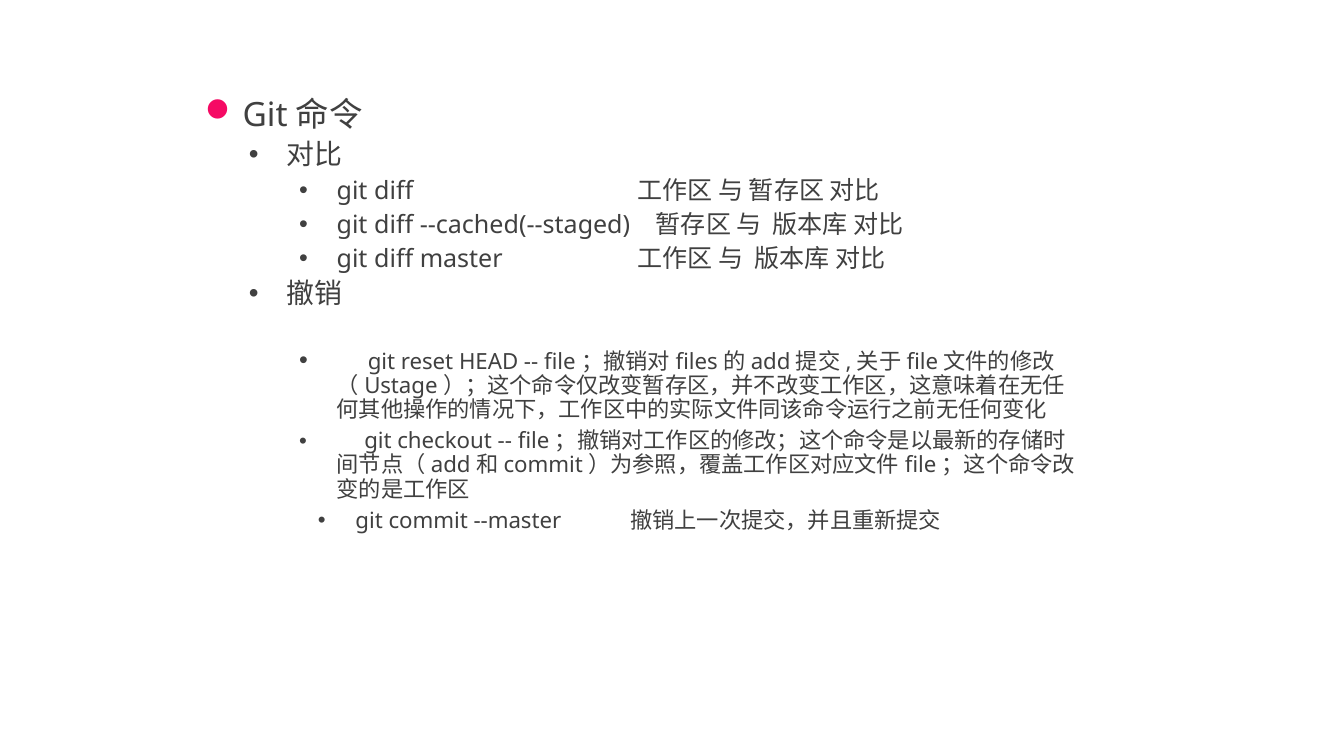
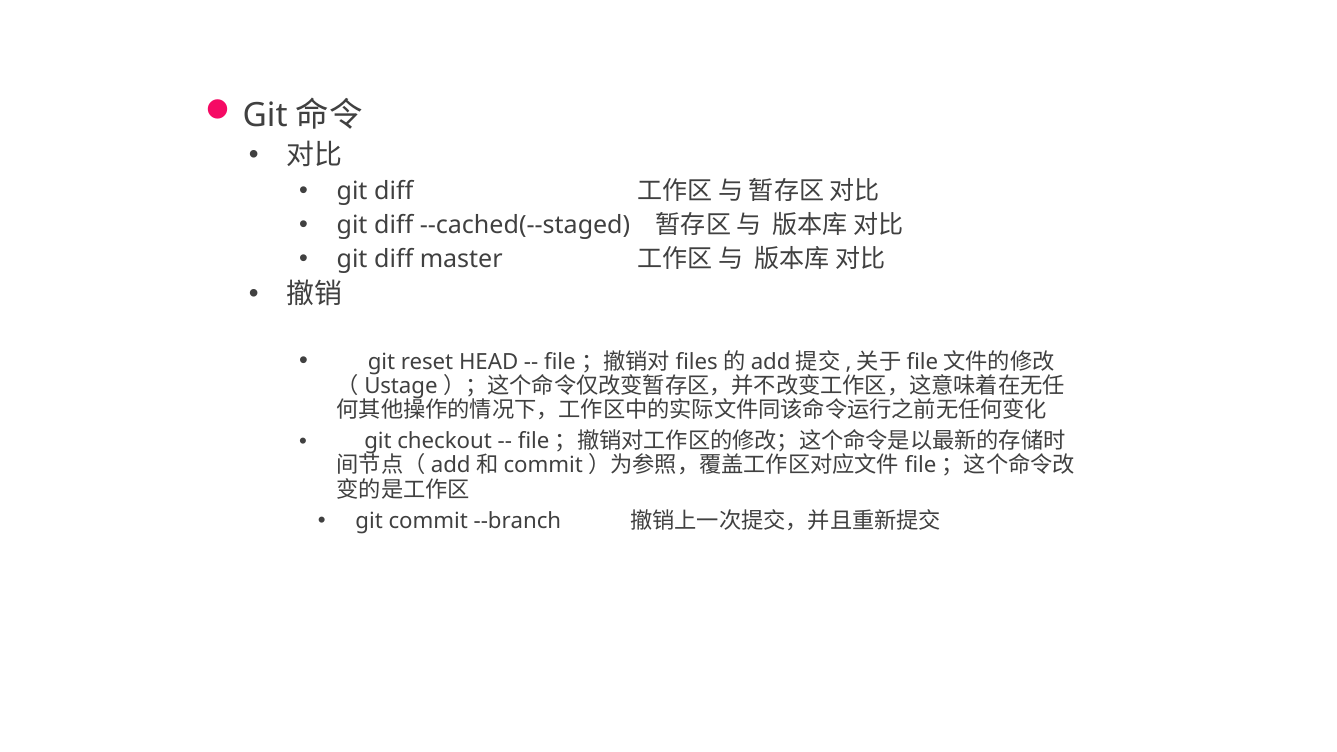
--master: --master -> --branch
